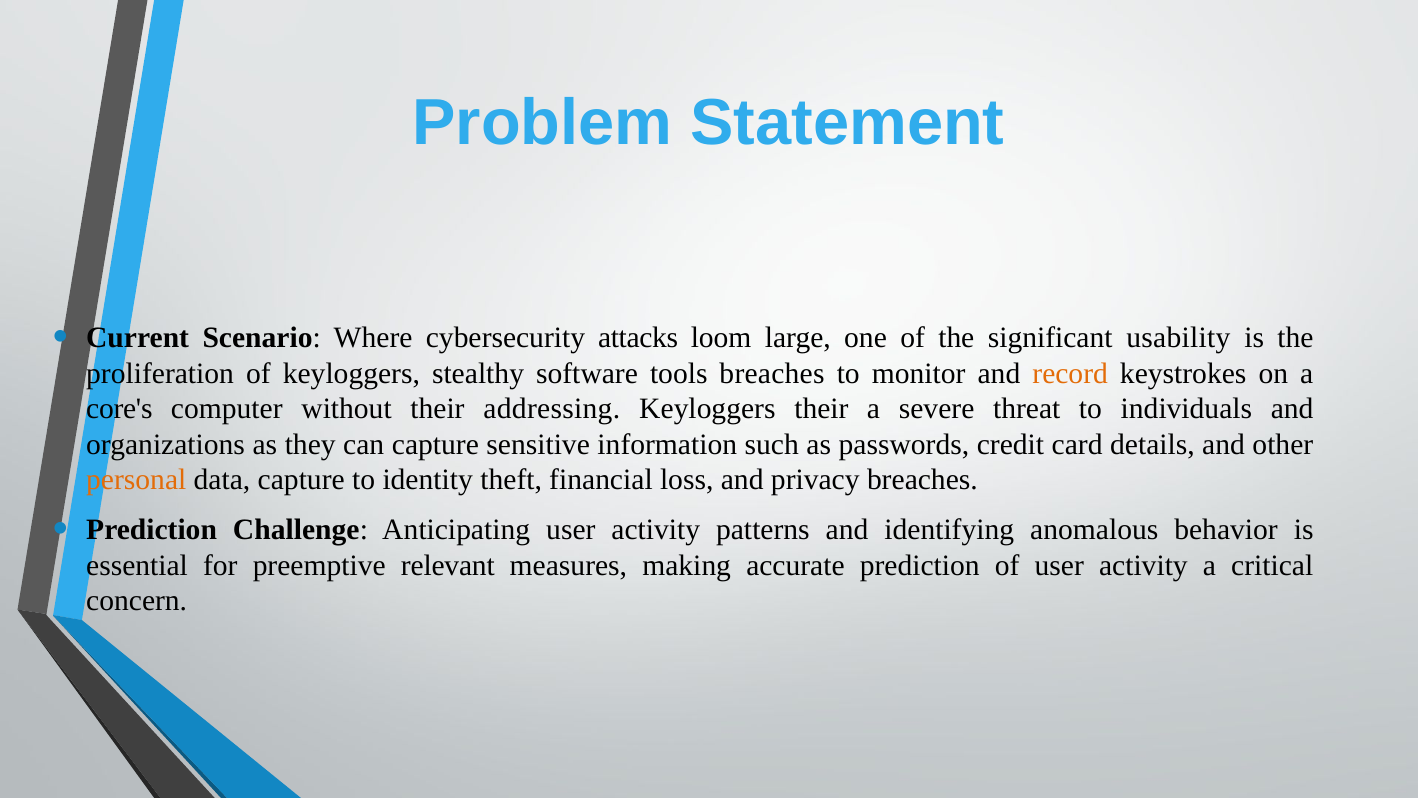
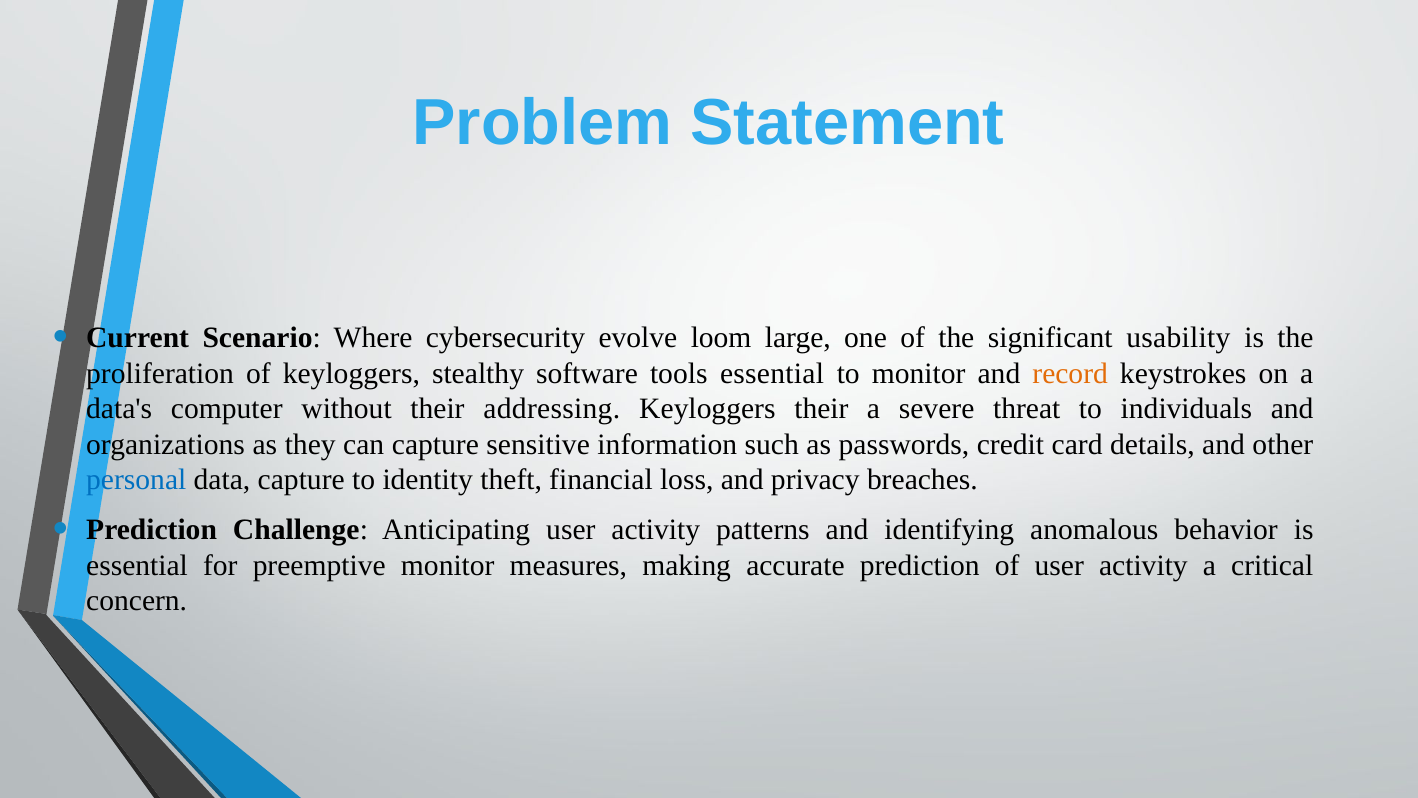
attacks: attacks -> evolve
tools breaches: breaches -> essential
core's: core's -> data's
personal colour: orange -> blue
preemptive relevant: relevant -> monitor
